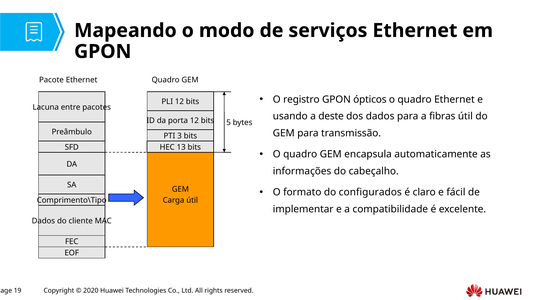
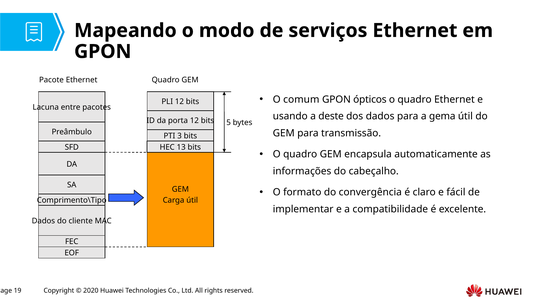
registro: registro -> comum
fibras: fibras -> gema
configurados: configurados -> convergência
